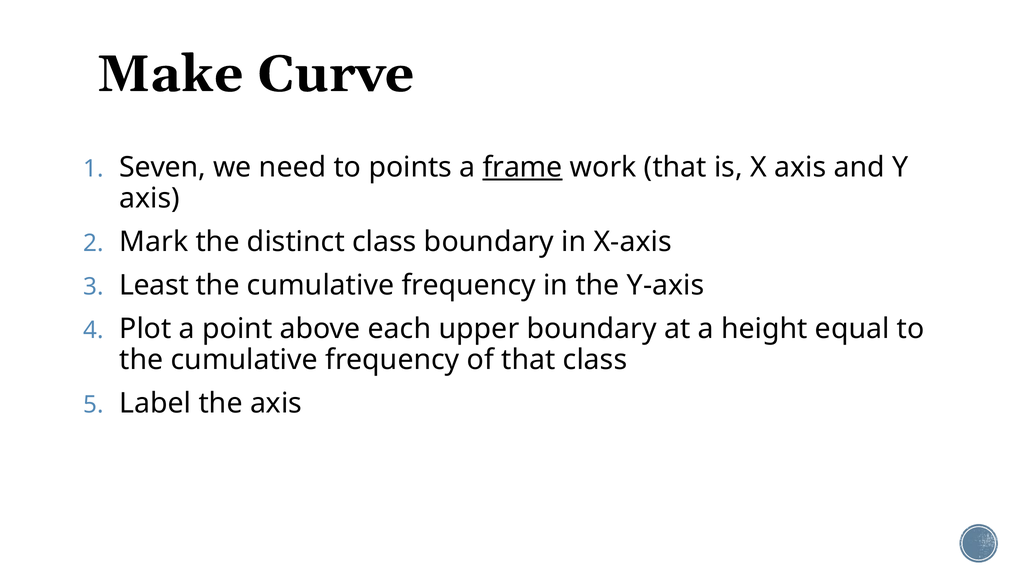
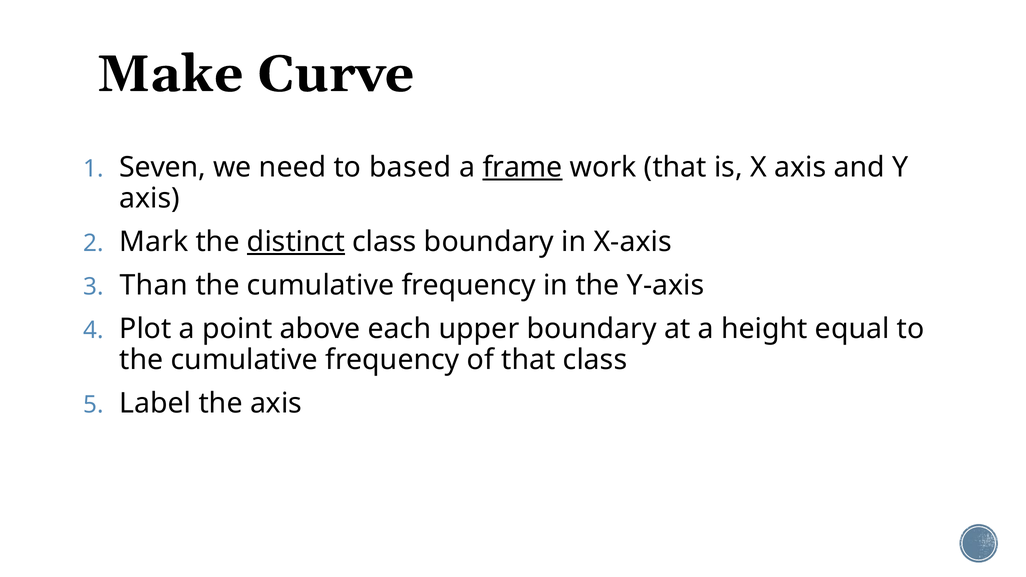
points: points -> based
distinct underline: none -> present
Least: Least -> Than
